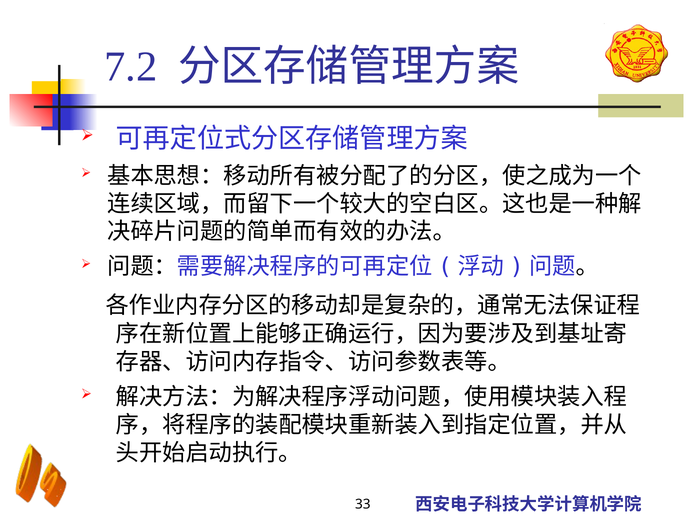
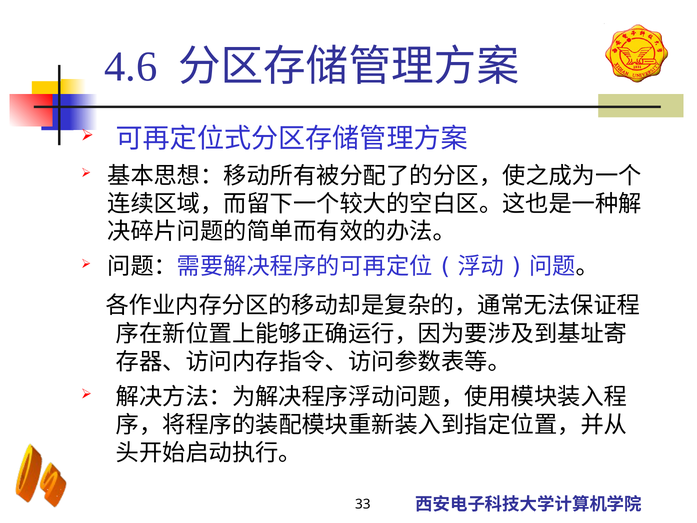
7.2: 7.2 -> 4.6
